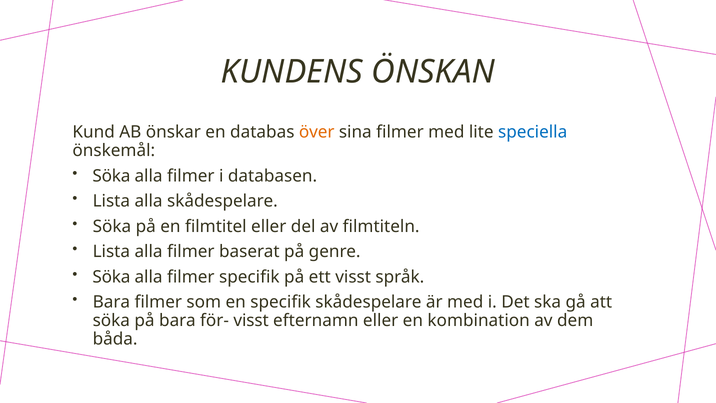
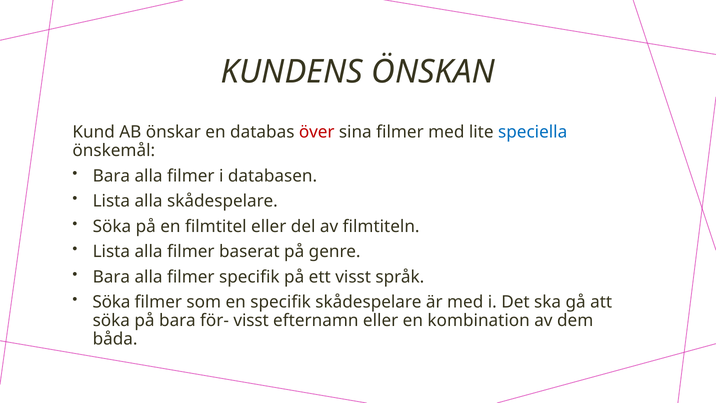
över colour: orange -> red
Söka at (111, 176): Söka -> Bara
Söka at (111, 277): Söka -> Bara
Bara at (111, 302): Bara -> Söka
